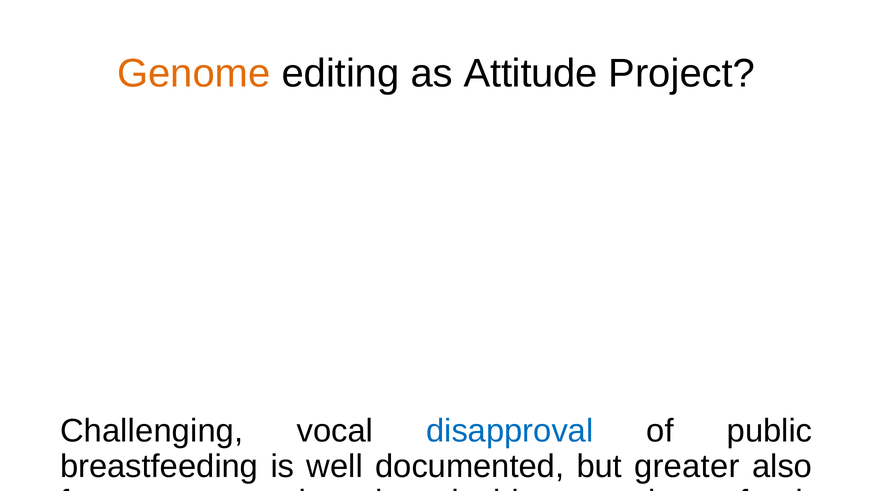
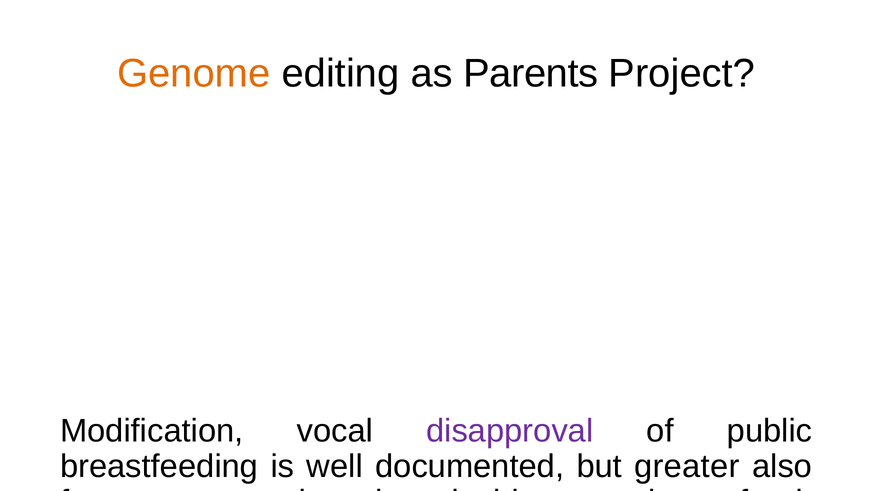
Attitude: Attitude -> Parents
Challenging: Challenging -> Modification
disapproval colour: blue -> purple
